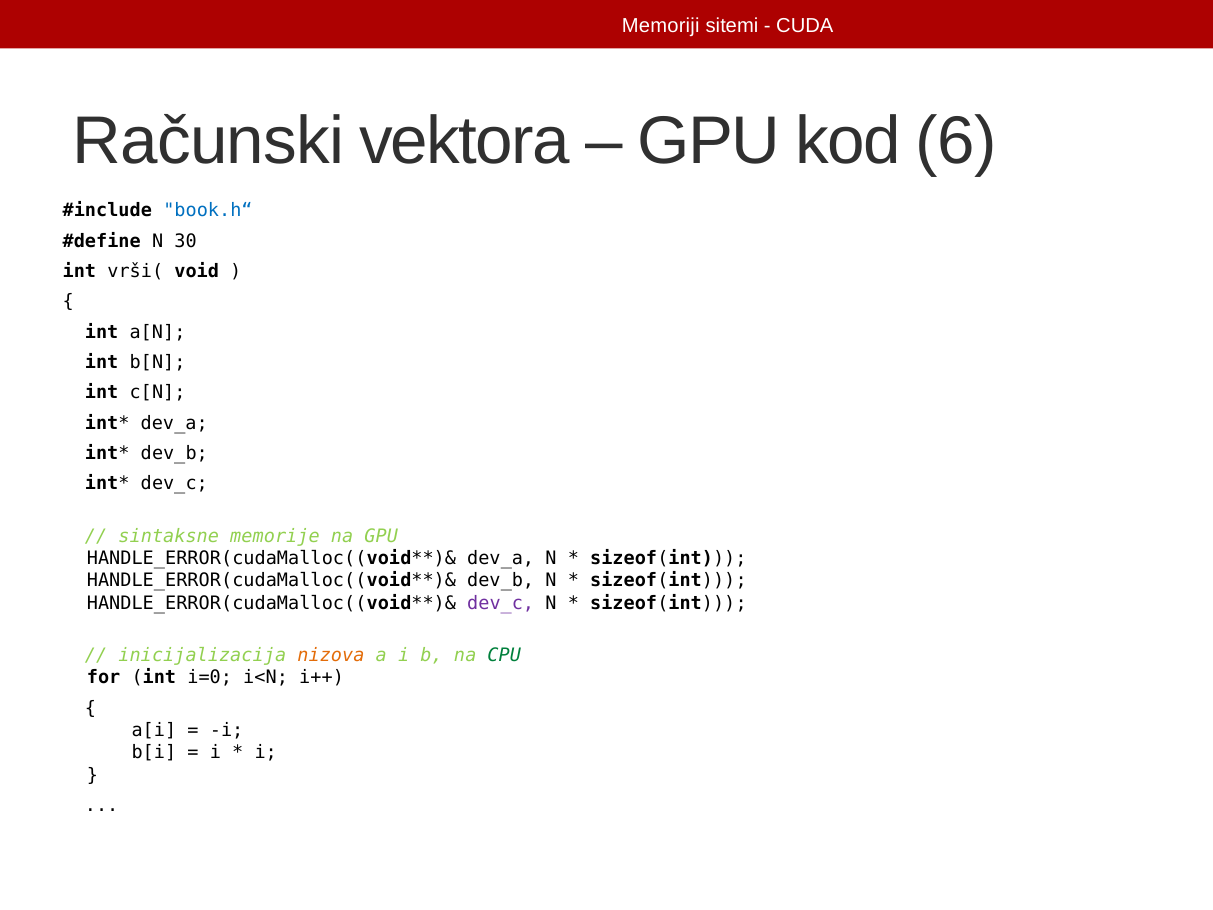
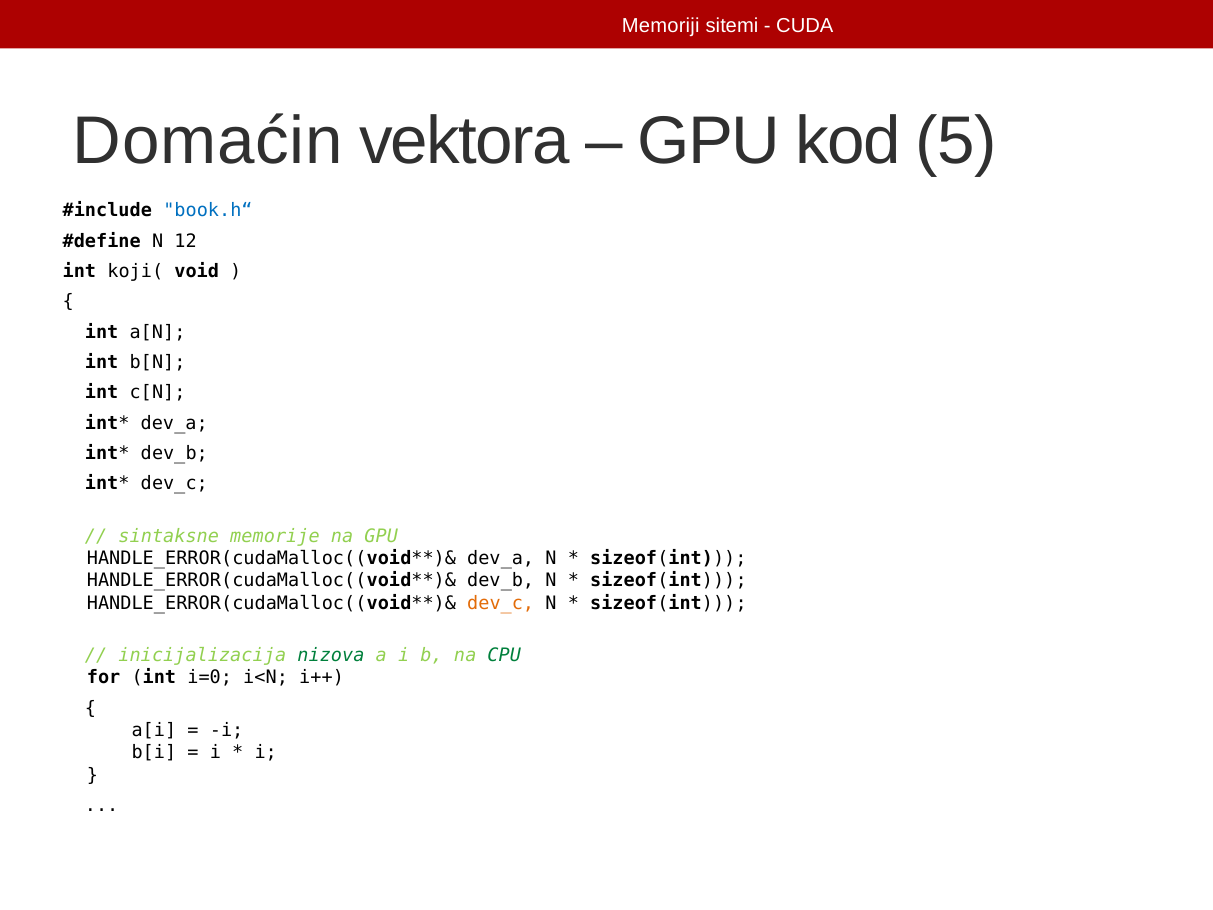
Računski: Računski -> Domaćin
6: 6 -> 5
30: 30 -> 12
vrši(: vrši( -> koji(
dev_c at (501, 603) colour: purple -> orange
nizova colour: orange -> green
